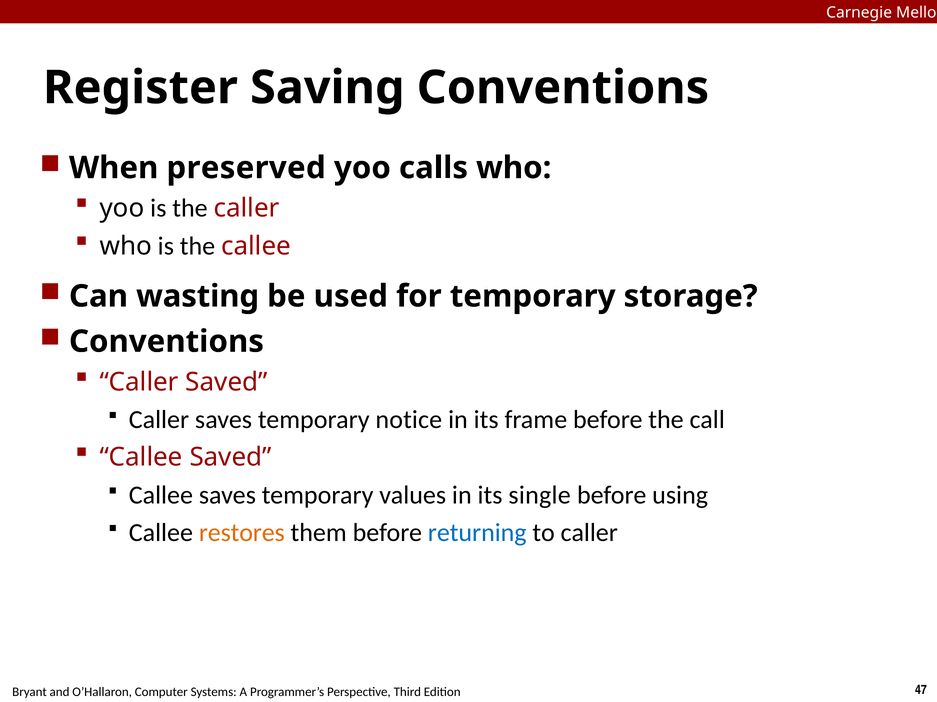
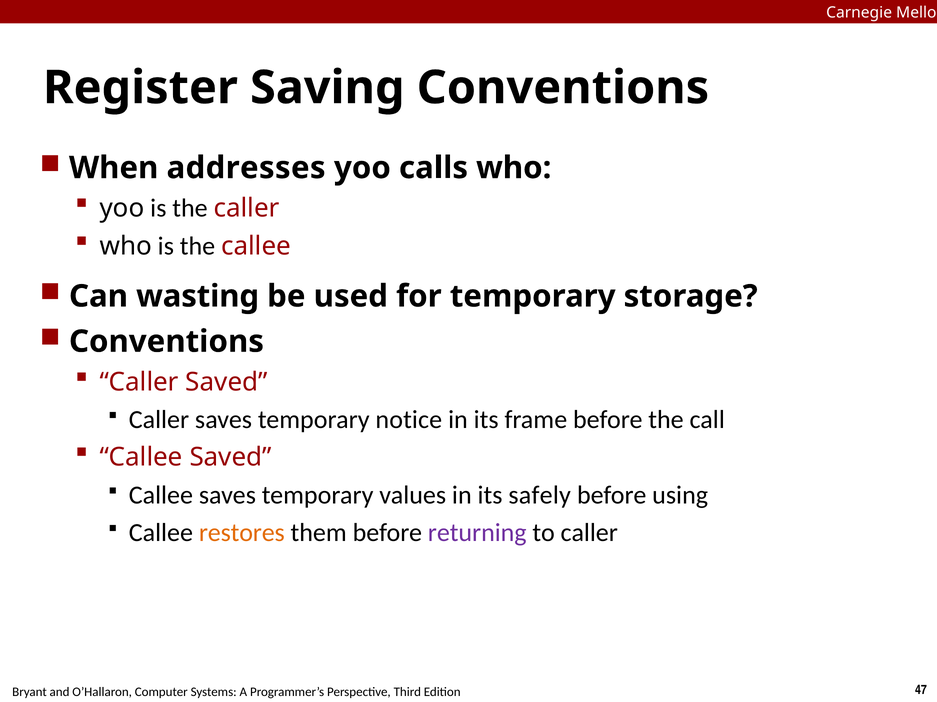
preserved: preserved -> addresses
single: single -> safely
returning colour: blue -> purple
